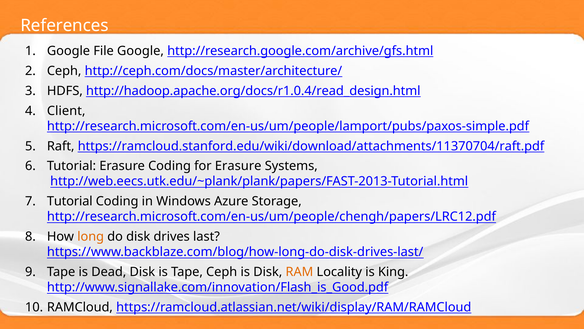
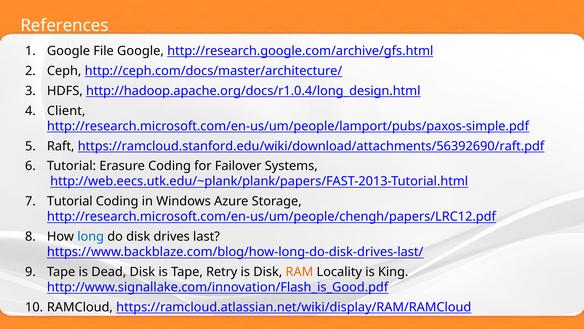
http://hadoop.apache.org/docs/r1.0.4/read_design.html: http://hadoop.apache.org/docs/r1.0.4/read_design.html -> http://hadoop.apache.org/docs/r1.0.4/long_design.html
https://ramcloud.stanford.edu/wiki/download/attachments/11370704/raft.pdf: https://ramcloud.stanford.edu/wiki/download/attachments/11370704/raft.pdf -> https://ramcloud.stanford.edu/wiki/download/attachments/56392690/raft.pdf
for Erasure: Erasure -> Failover
long colour: orange -> blue
Tape Ceph: Ceph -> Retry
